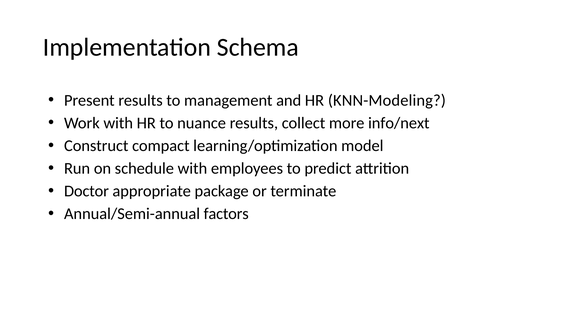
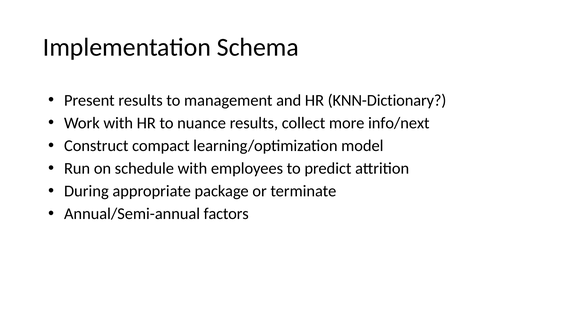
KNN-Modeling: KNN-Modeling -> KNN-Dictionary
Doctor: Doctor -> During
